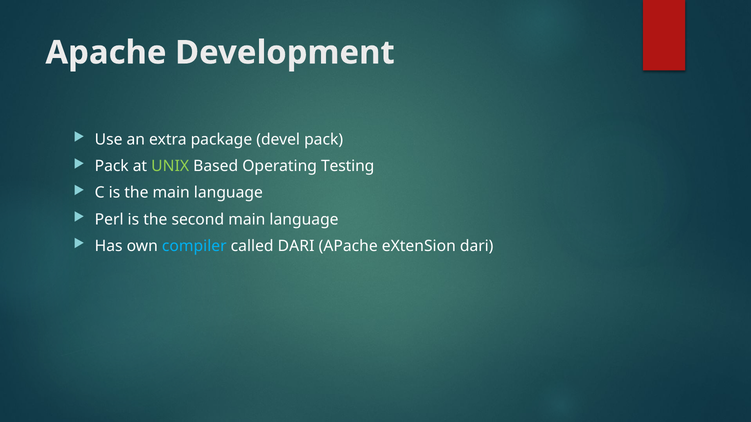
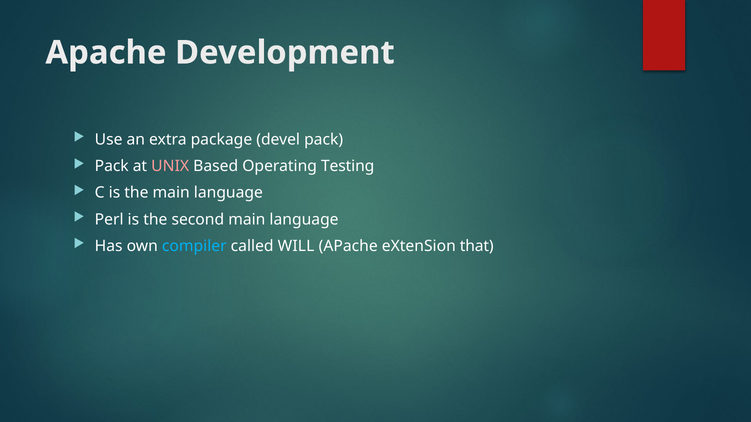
UNIX colour: light green -> pink
called DARI: DARI -> WILL
eXtenSion dari: dari -> that
